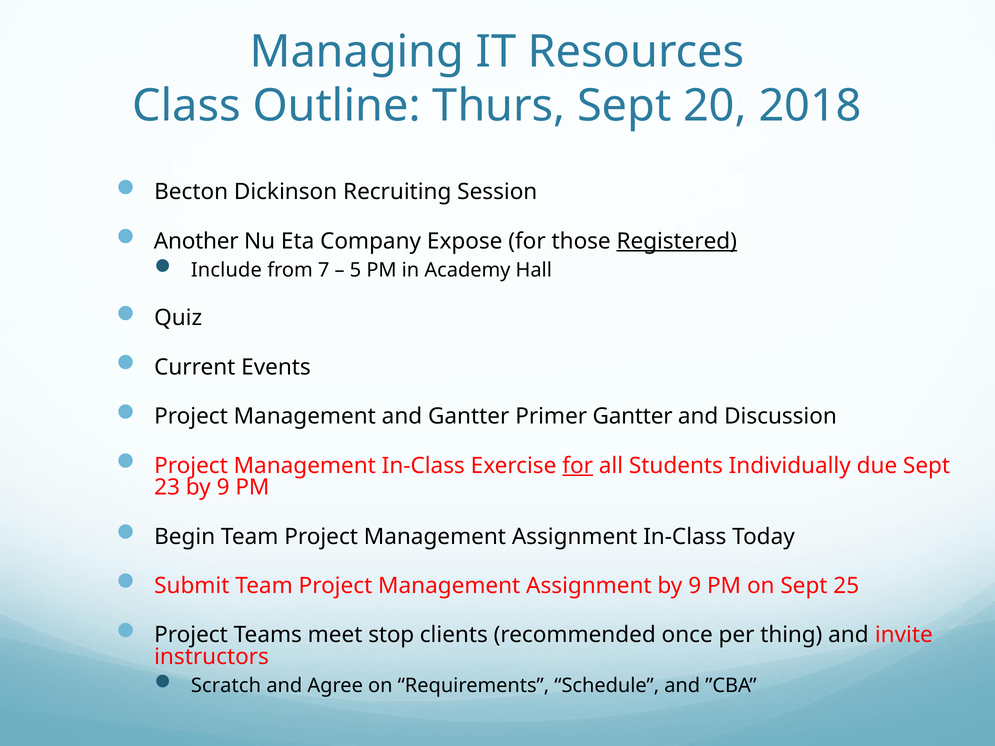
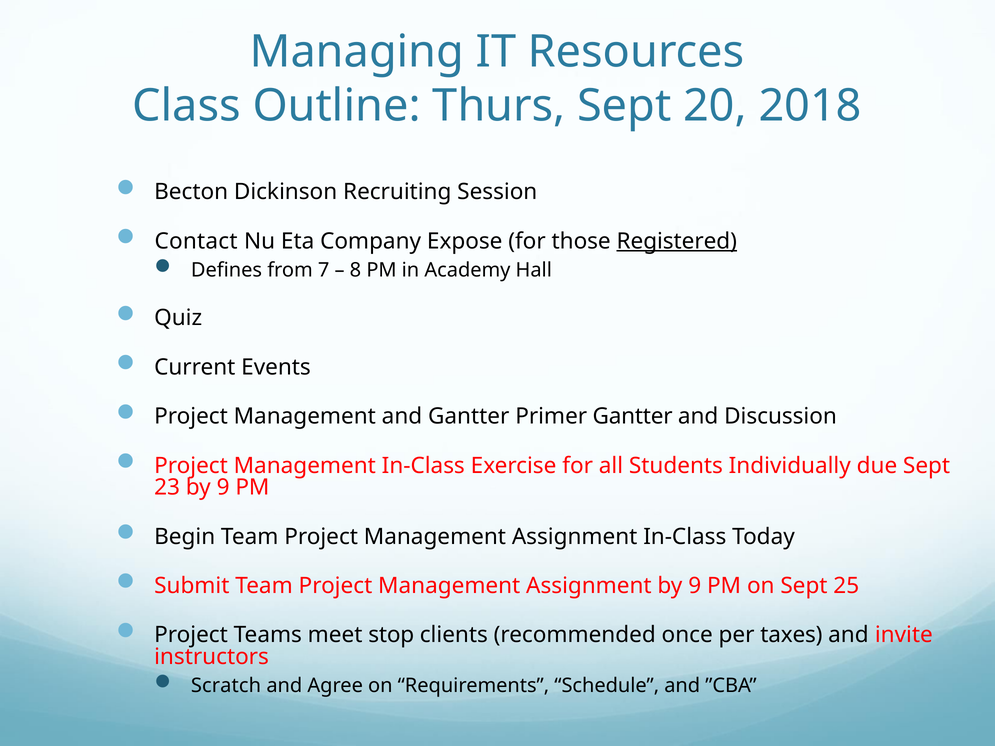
Another: Another -> Contact
Include: Include -> Defines
5: 5 -> 8
for at (578, 466) underline: present -> none
thing: thing -> taxes
